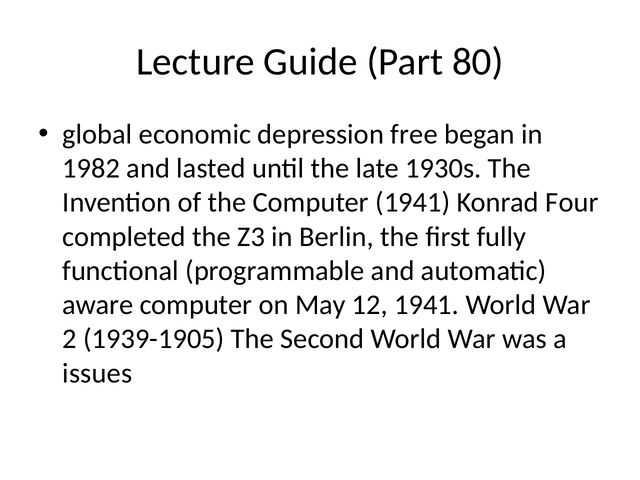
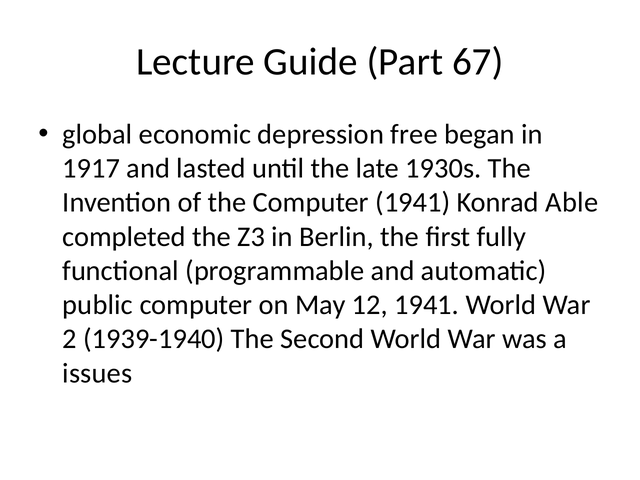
80: 80 -> 67
1982: 1982 -> 1917
Four: Four -> Able
aware: aware -> public
1939-1905: 1939-1905 -> 1939-1940
